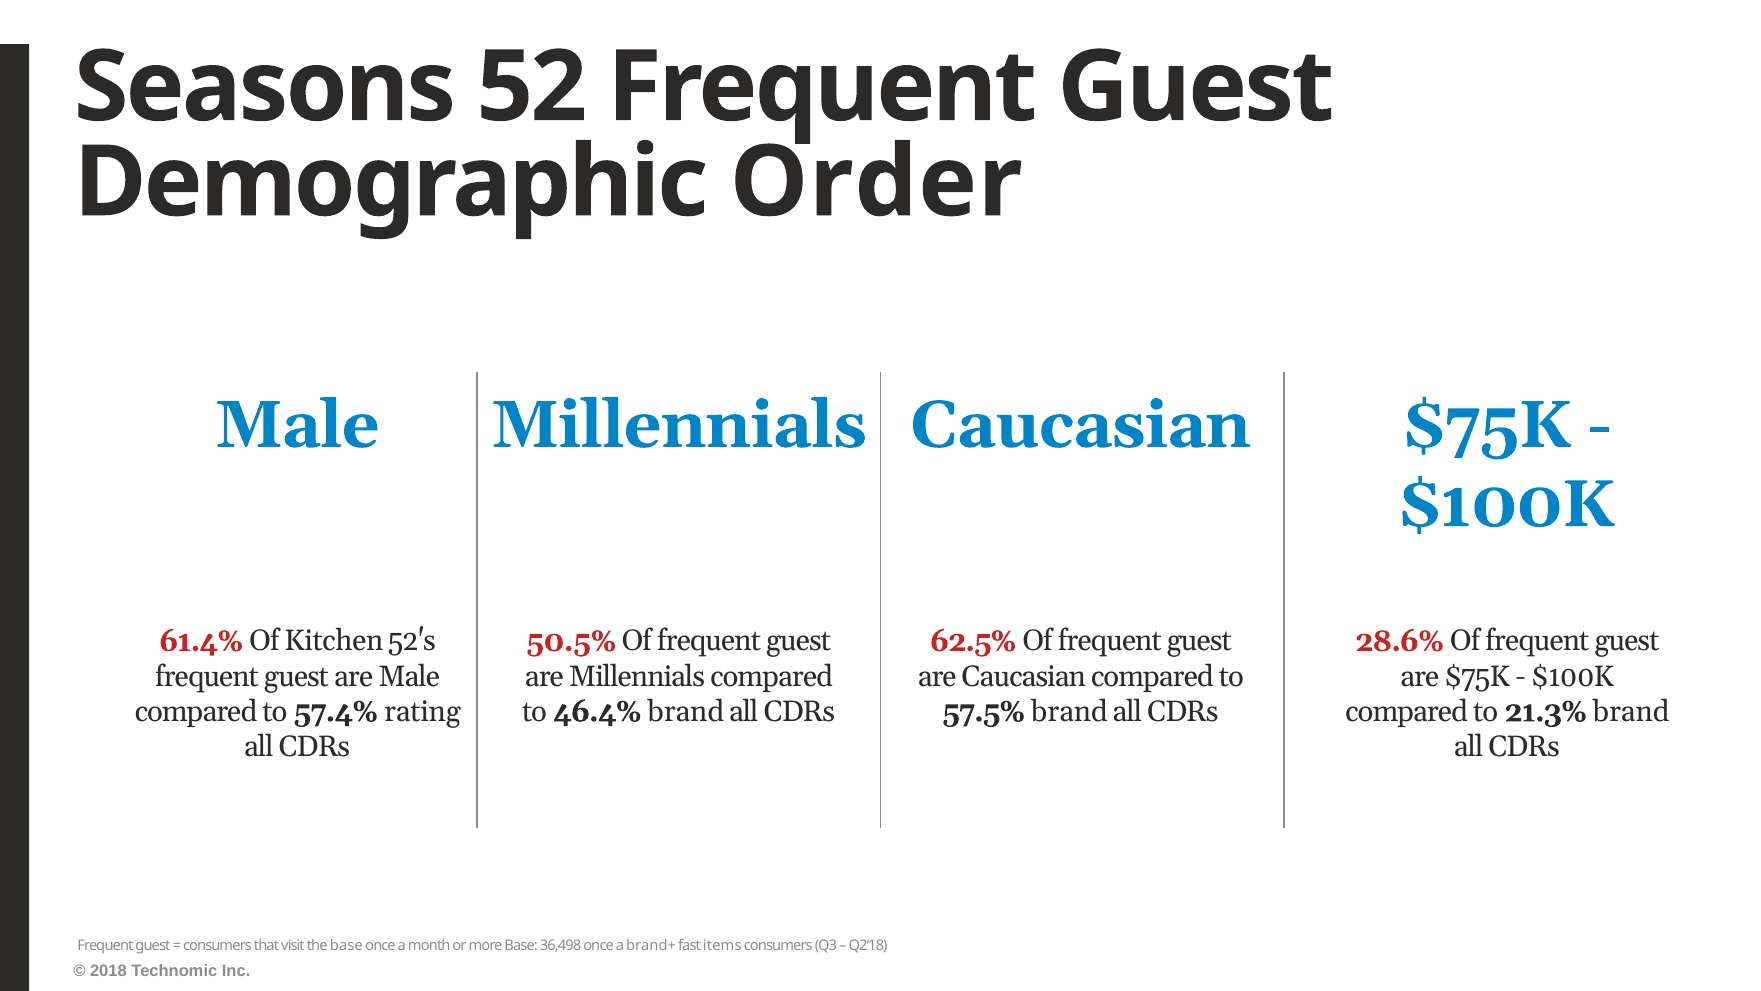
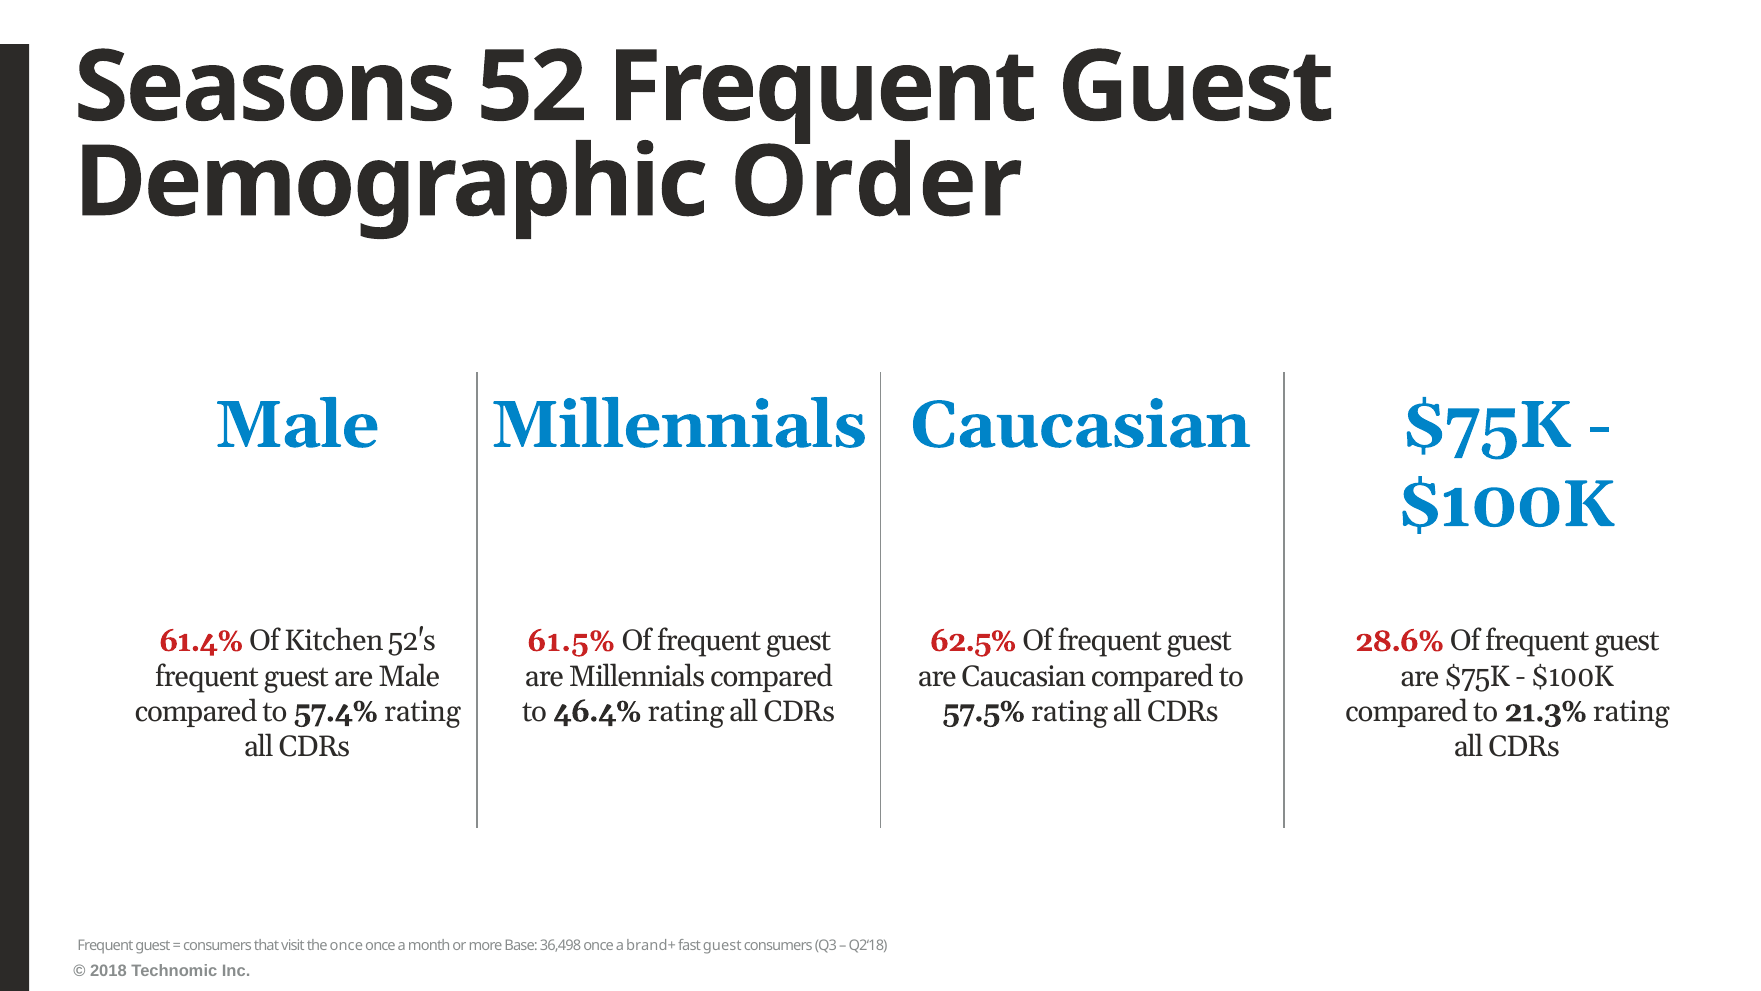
50.5%: 50.5% -> 61.5%
57.5% brand: brand -> rating
46.4% brand: brand -> rating
21.3% brand: brand -> rating
the base: base -> once
fast items: items -> guest
